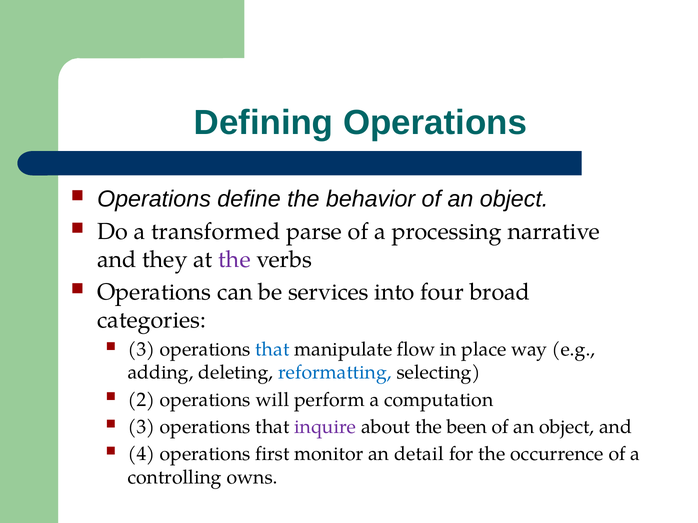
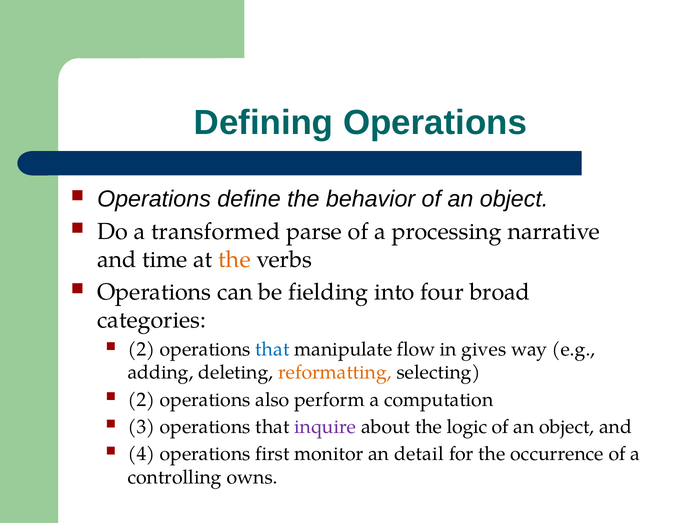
they: they -> time
the at (235, 260) colour: purple -> orange
services: services -> fielding
3 at (141, 350): 3 -> 2
place: place -> gives
reformatting colour: blue -> orange
will: will -> also
been: been -> logic
